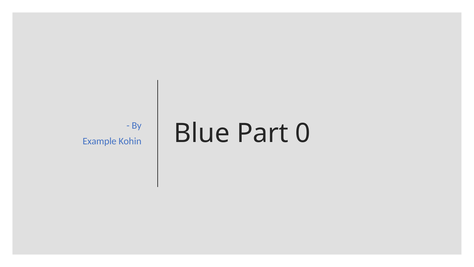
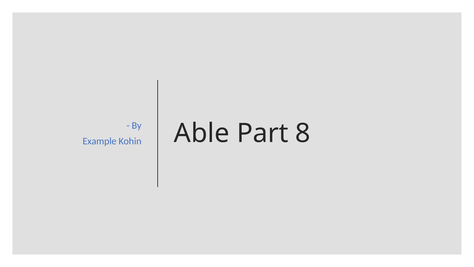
Blue: Blue -> Able
0: 0 -> 8
